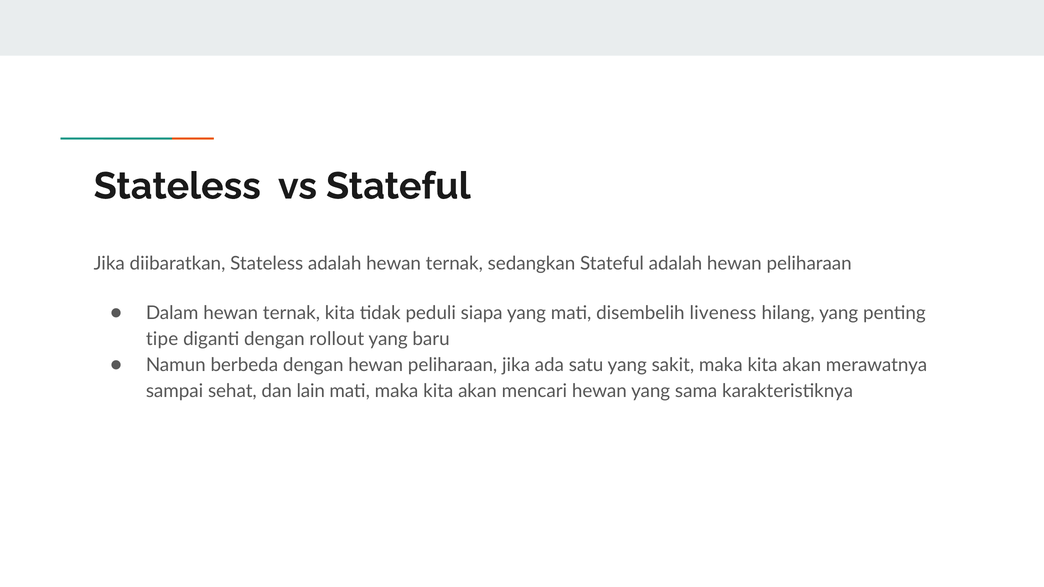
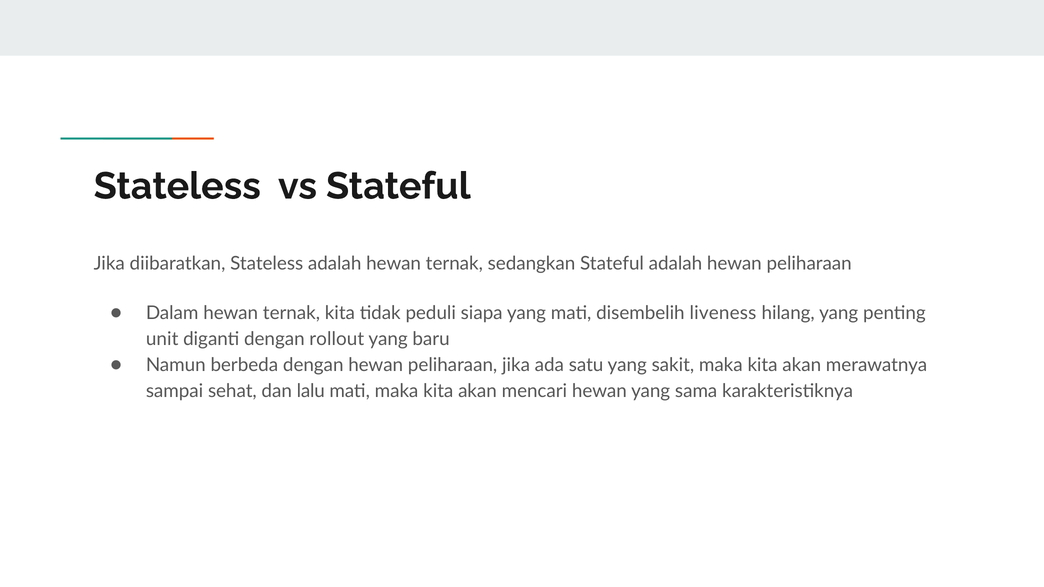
tipe: tipe -> unit
lain: lain -> lalu
